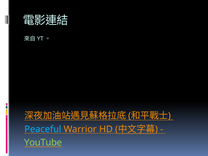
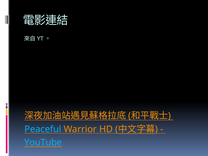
YouTube colour: light green -> light blue
